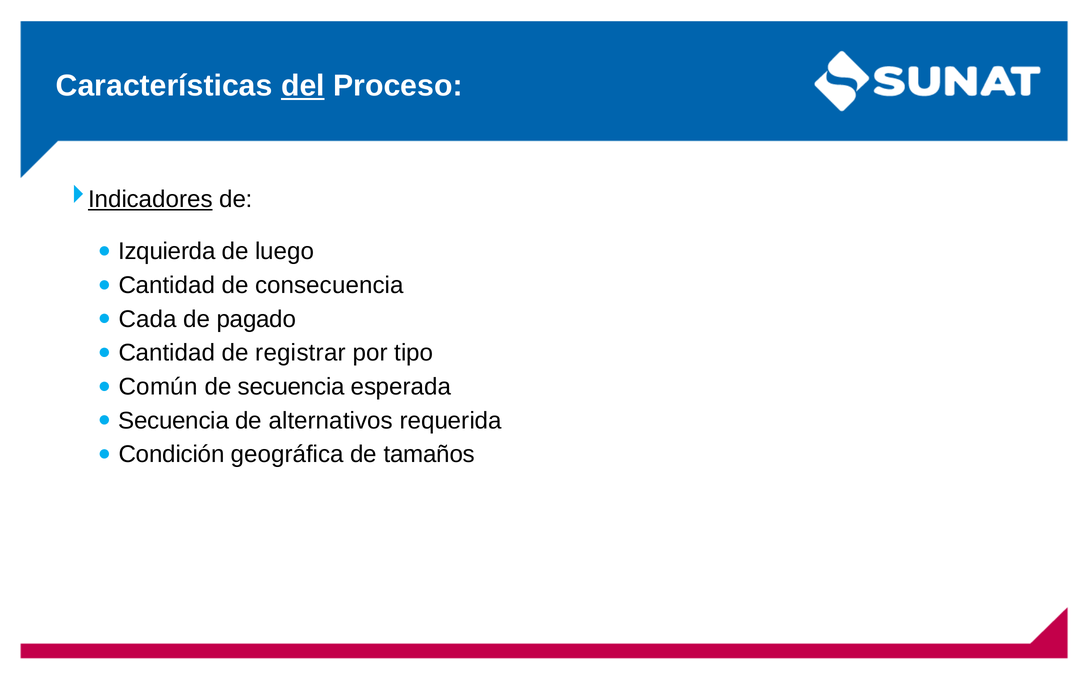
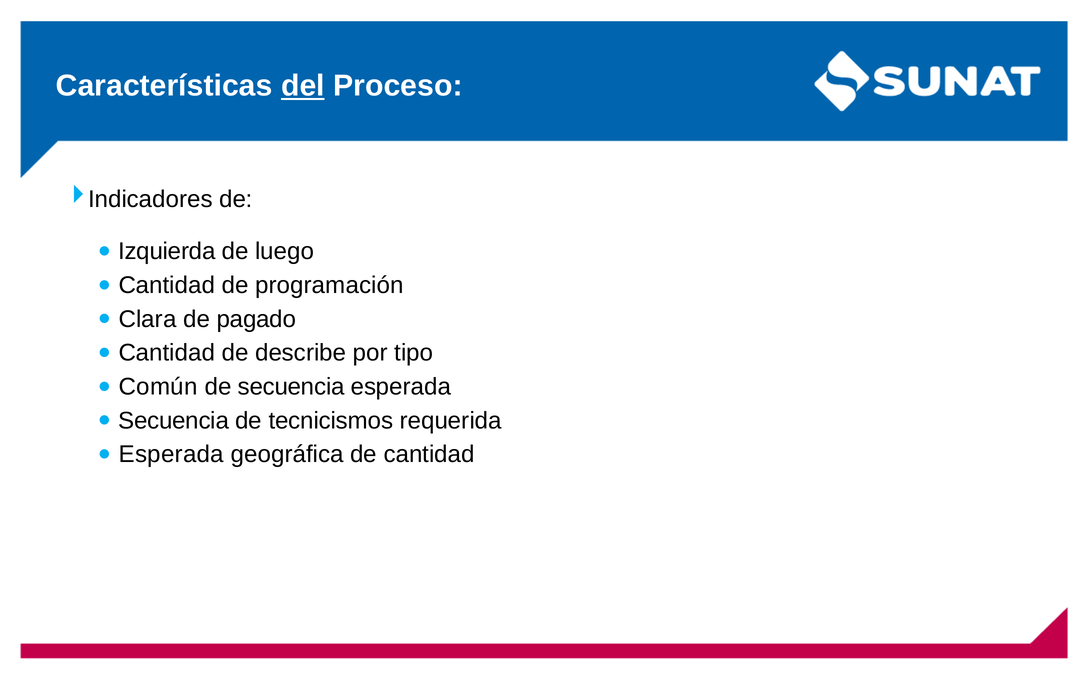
Indicadores underline: present -> none
consecuencia: consecuencia -> programación
Cada: Cada -> Clara
registrar: registrar -> describe
alternativos: alternativos -> tecnicismos
Condición at (172, 454): Condición -> Esperada
de tamaños: tamaños -> cantidad
